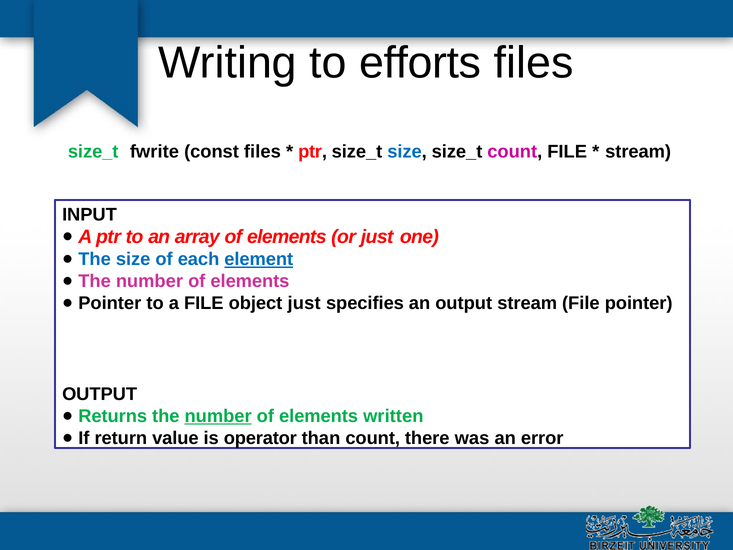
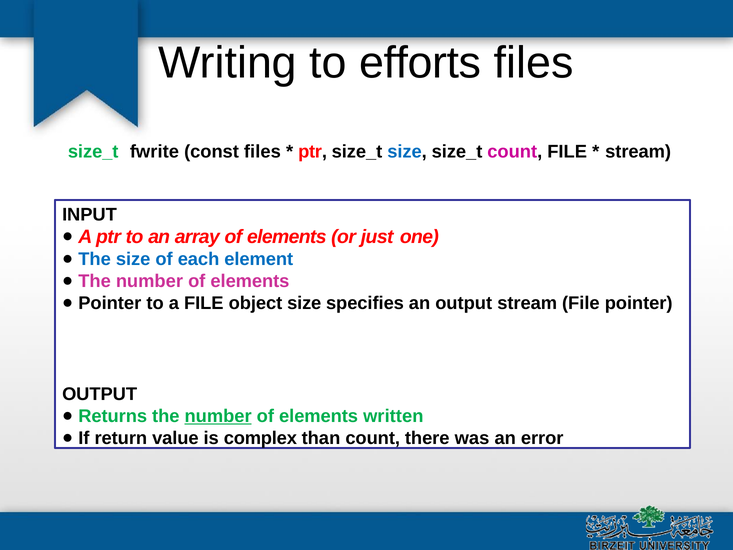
element underline: present -> none
object just: just -> size
operator: operator -> complex
